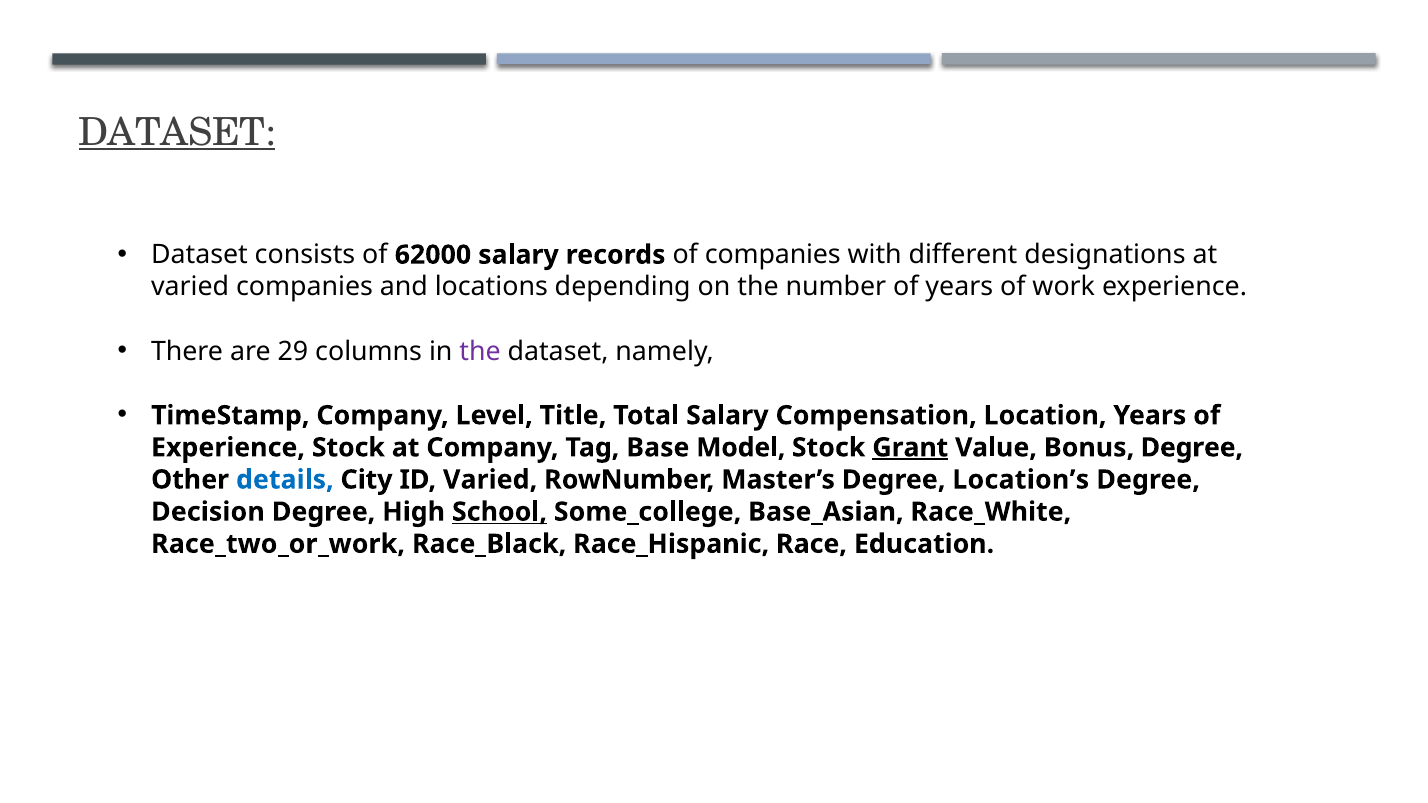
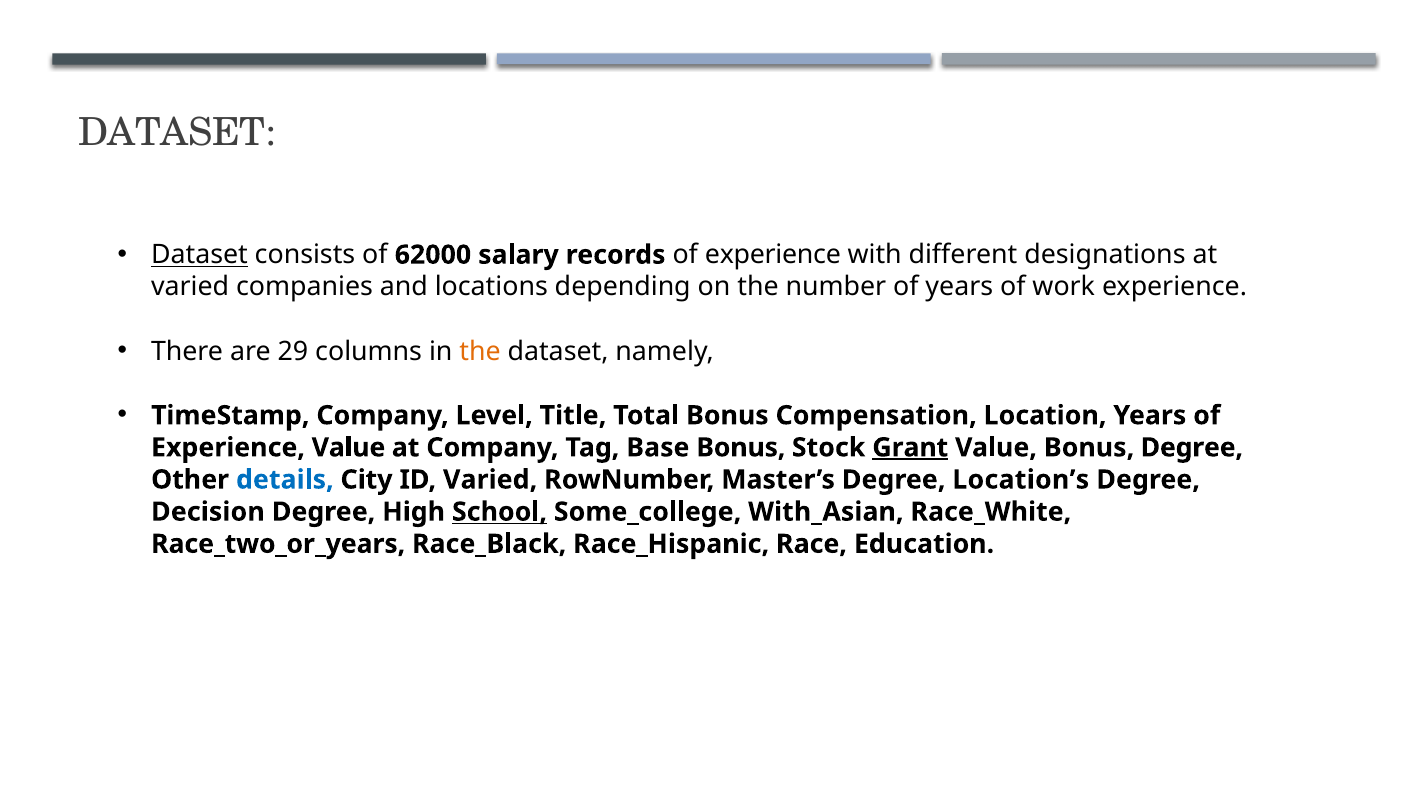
DATASET at (177, 132) underline: present -> none
Dataset at (199, 255) underline: none -> present
records of companies: companies -> experience
the at (480, 351) colour: purple -> orange
Total Salary: Salary -> Bonus
Experience Stock: Stock -> Value
Base Model: Model -> Bonus
Base_Asian: Base_Asian -> With_Asian
Race_two_or_work: Race_two_or_work -> Race_two_or_years
